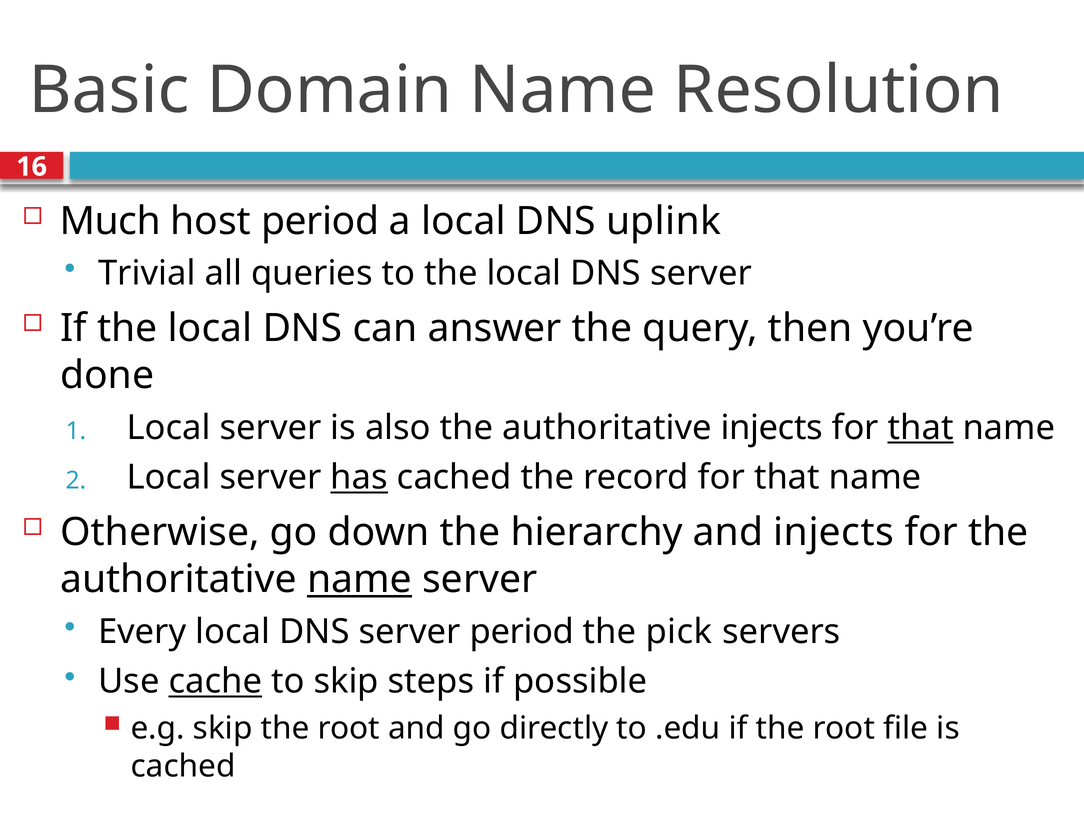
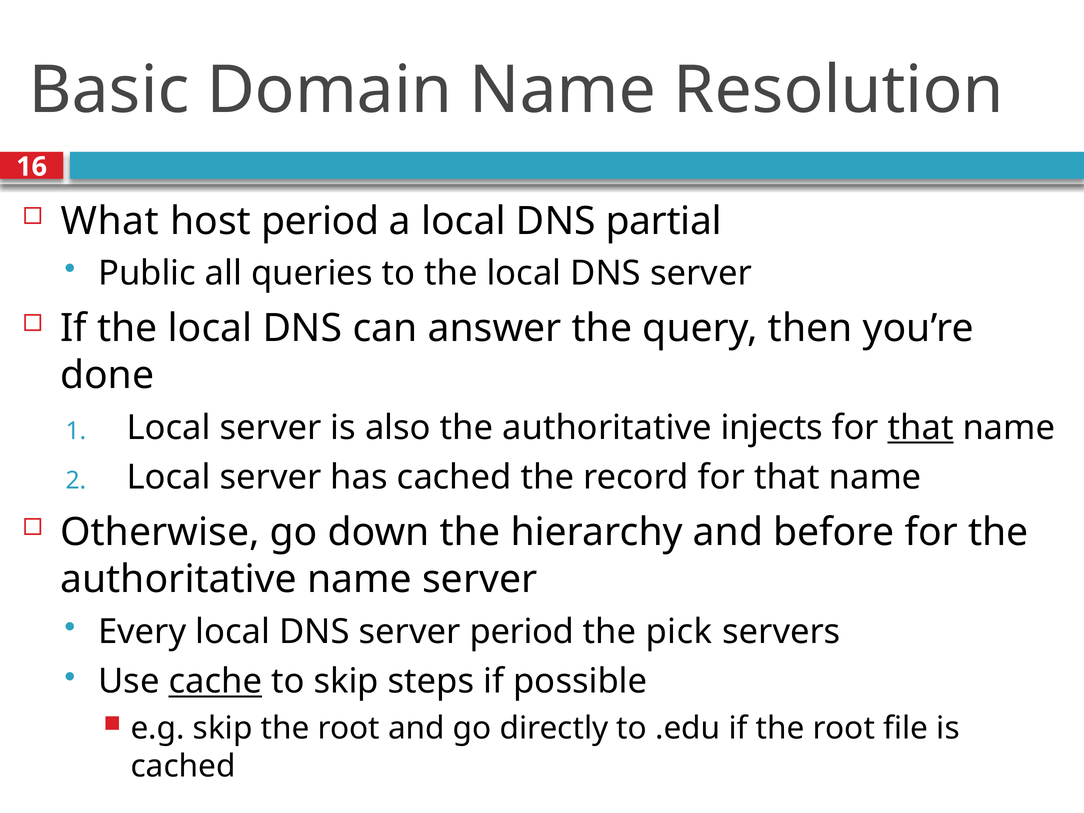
Much: Much -> What
uplink: uplink -> partial
Trivial: Trivial -> Public
has underline: present -> none
and injects: injects -> before
name at (359, 580) underline: present -> none
